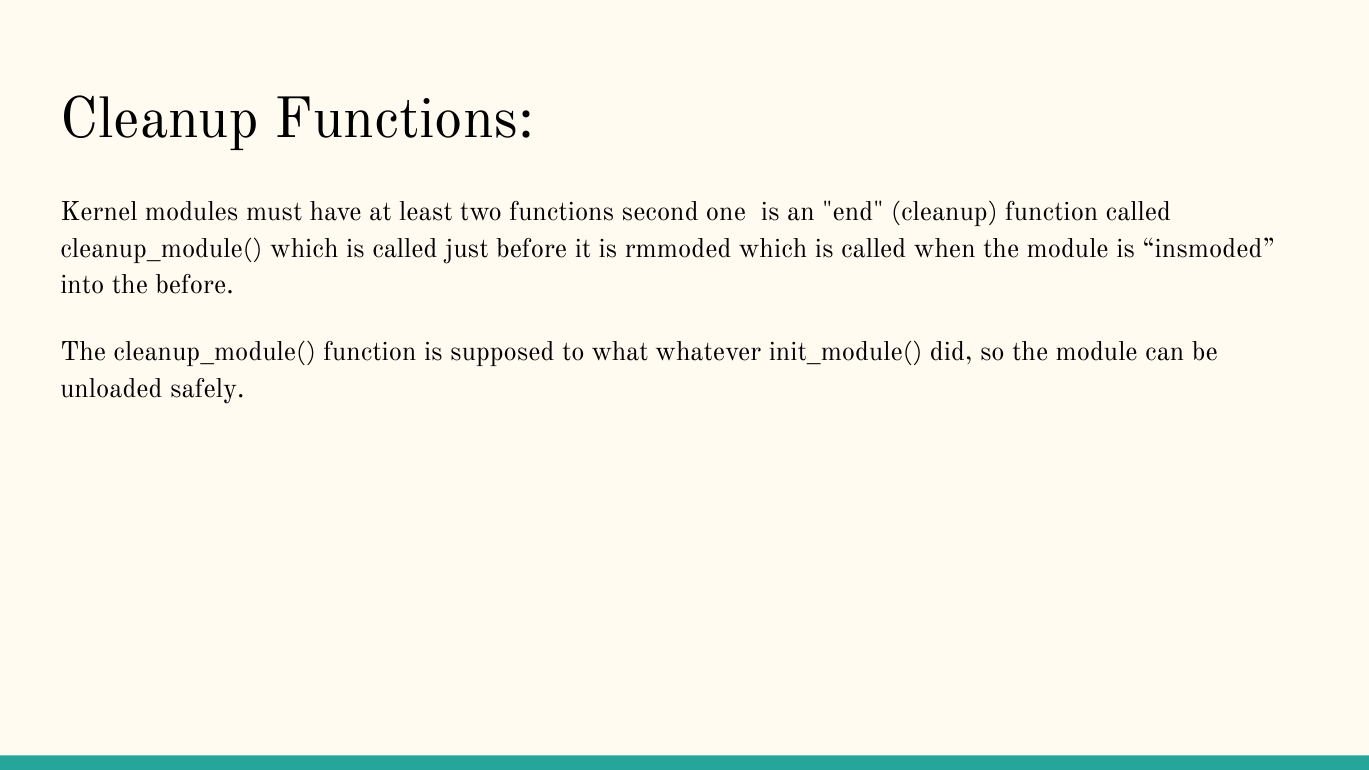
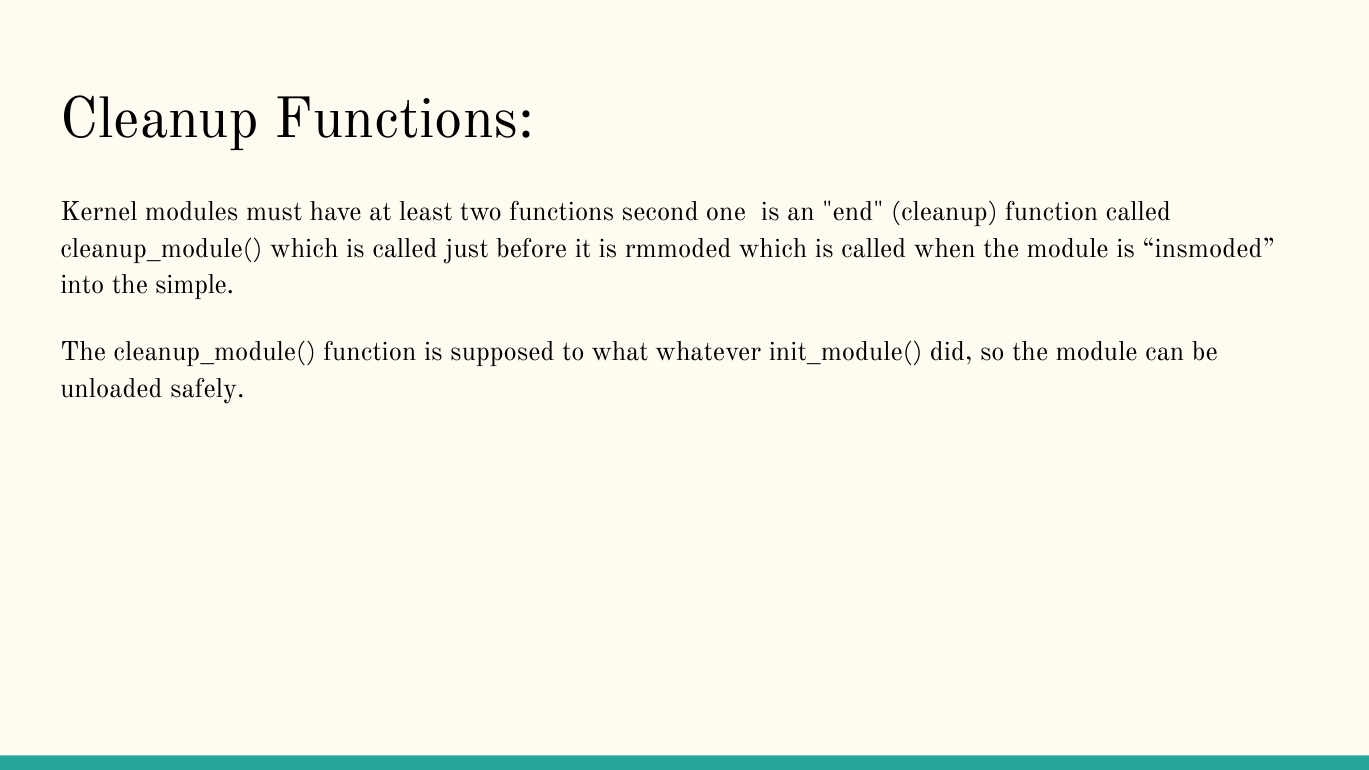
the before: before -> simple
